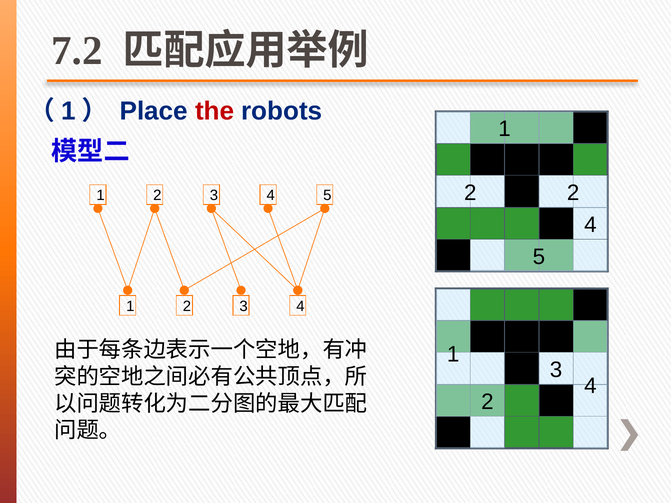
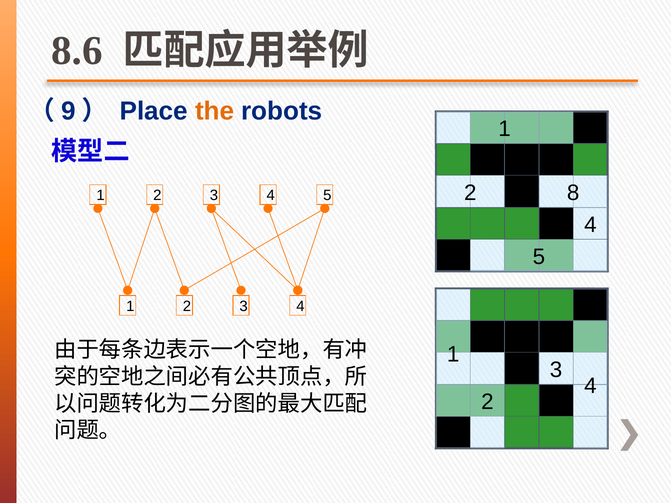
7.2: 7.2 -> 8.6
1 at (68, 111): 1 -> 9
the colour: red -> orange
2 at (573, 193): 2 -> 8
